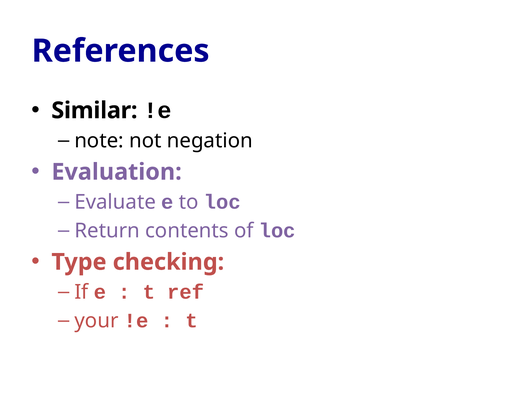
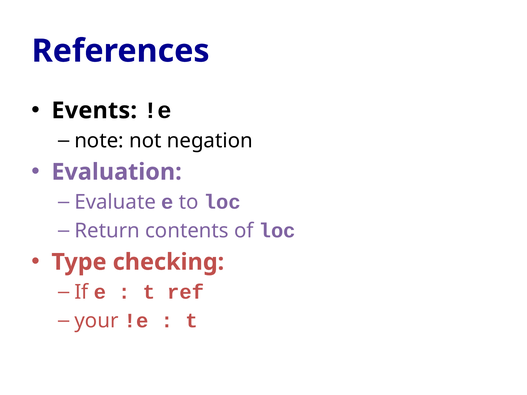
Similar: Similar -> Events
